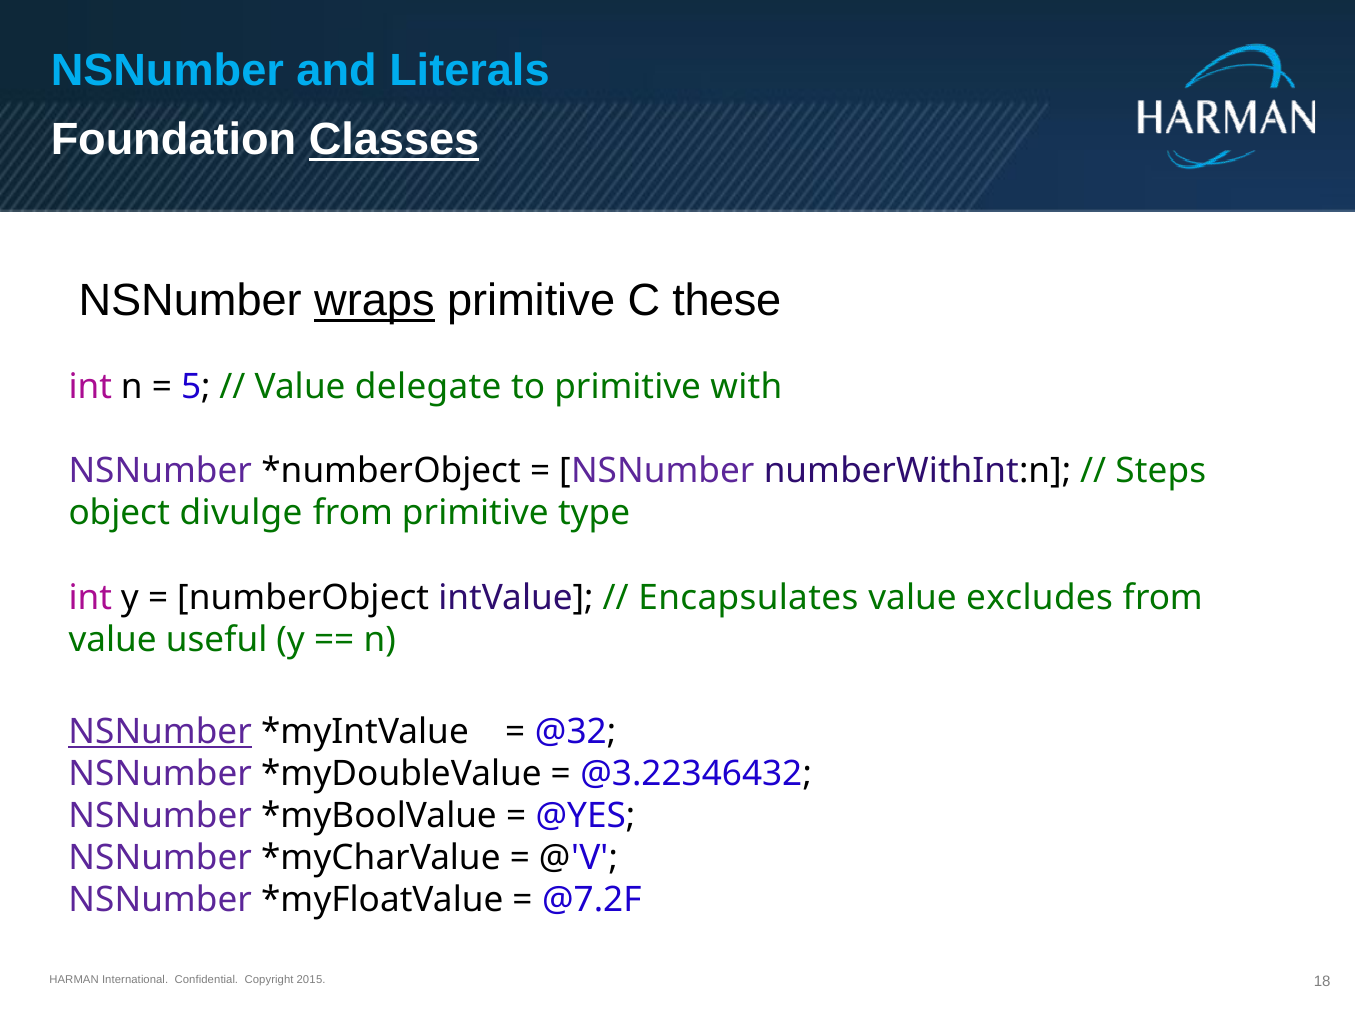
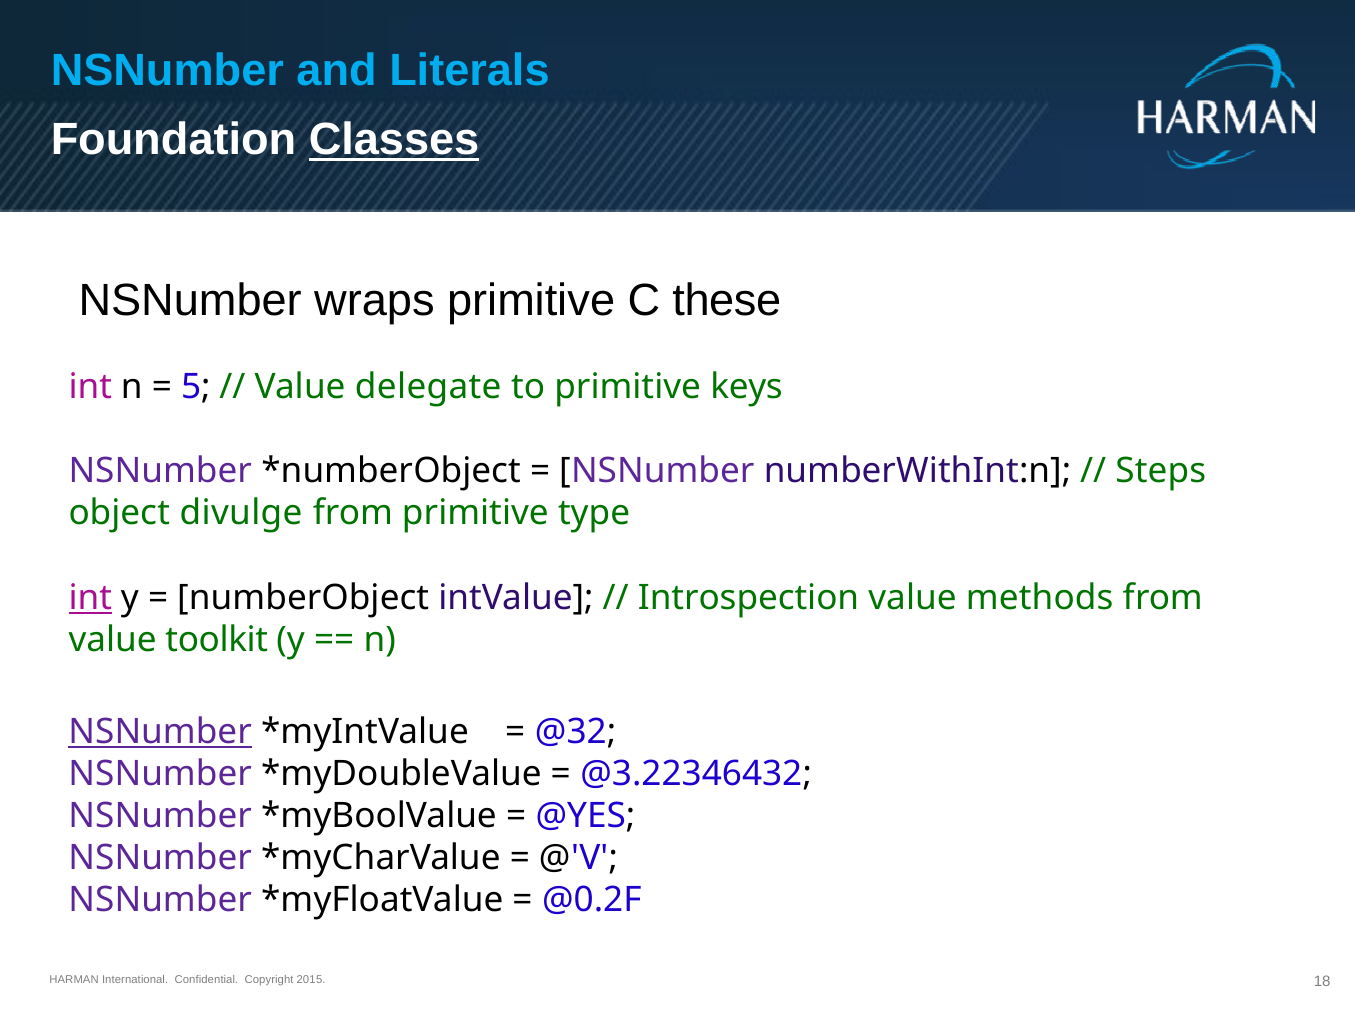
wraps underline: present -> none
with: with -> keys
int at (90, 598) underline: none -> present
Encapsulates: Encapsulates -> Introspection
excludes: excludes -> methods
useful: useful -> toolkit
@7.2F: @7.2F -> @0.2F
